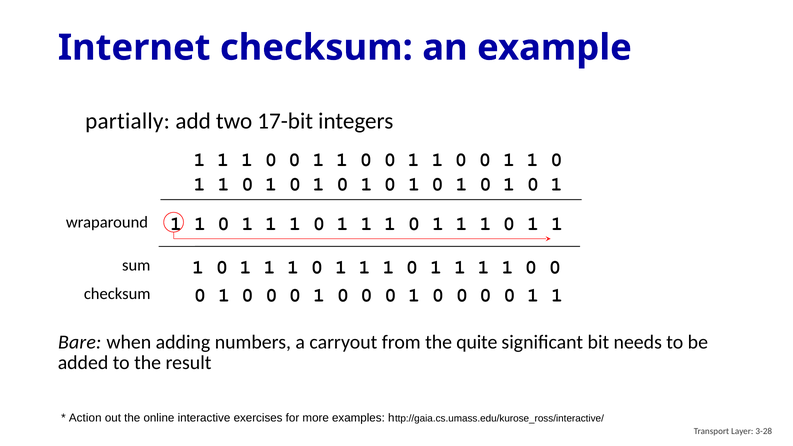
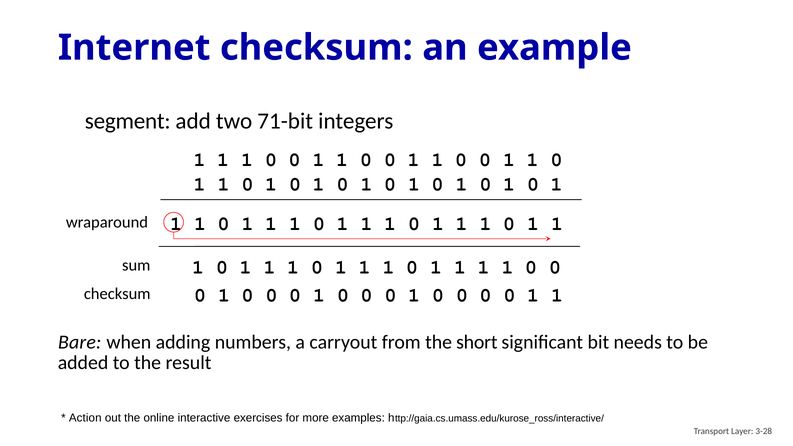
partially: partially -> segment
17-bit: 17-bit -> 71-bit
quite: quite -> short
